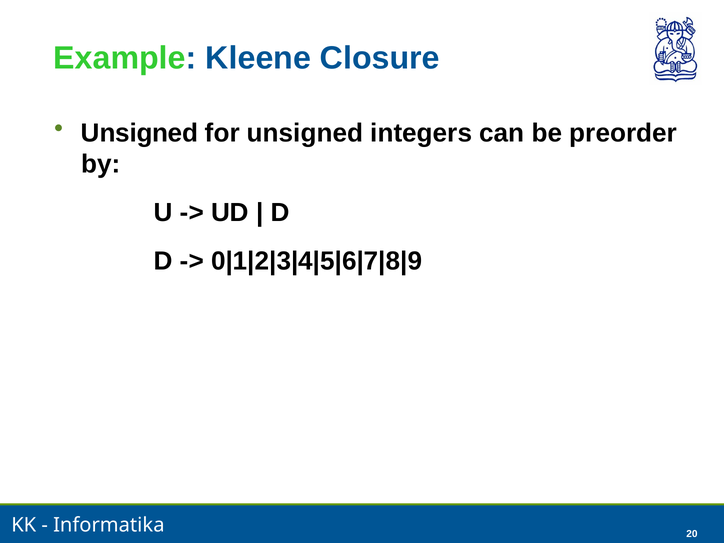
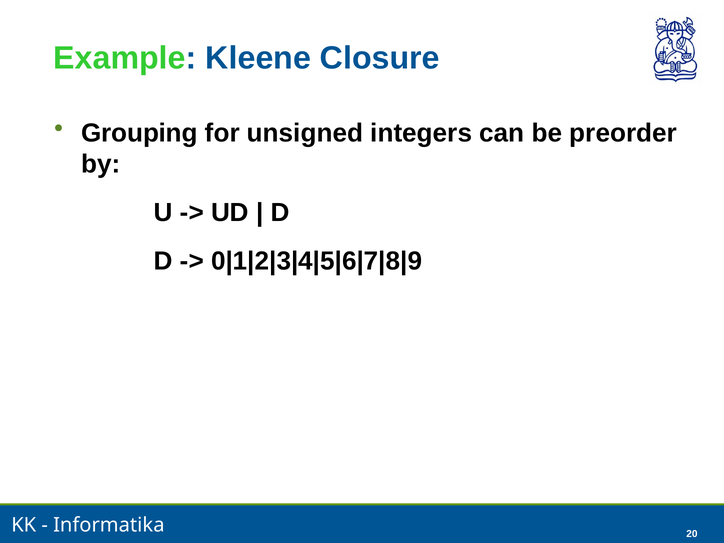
Unsigned at (140, 133): Unsigned -> Grouping
